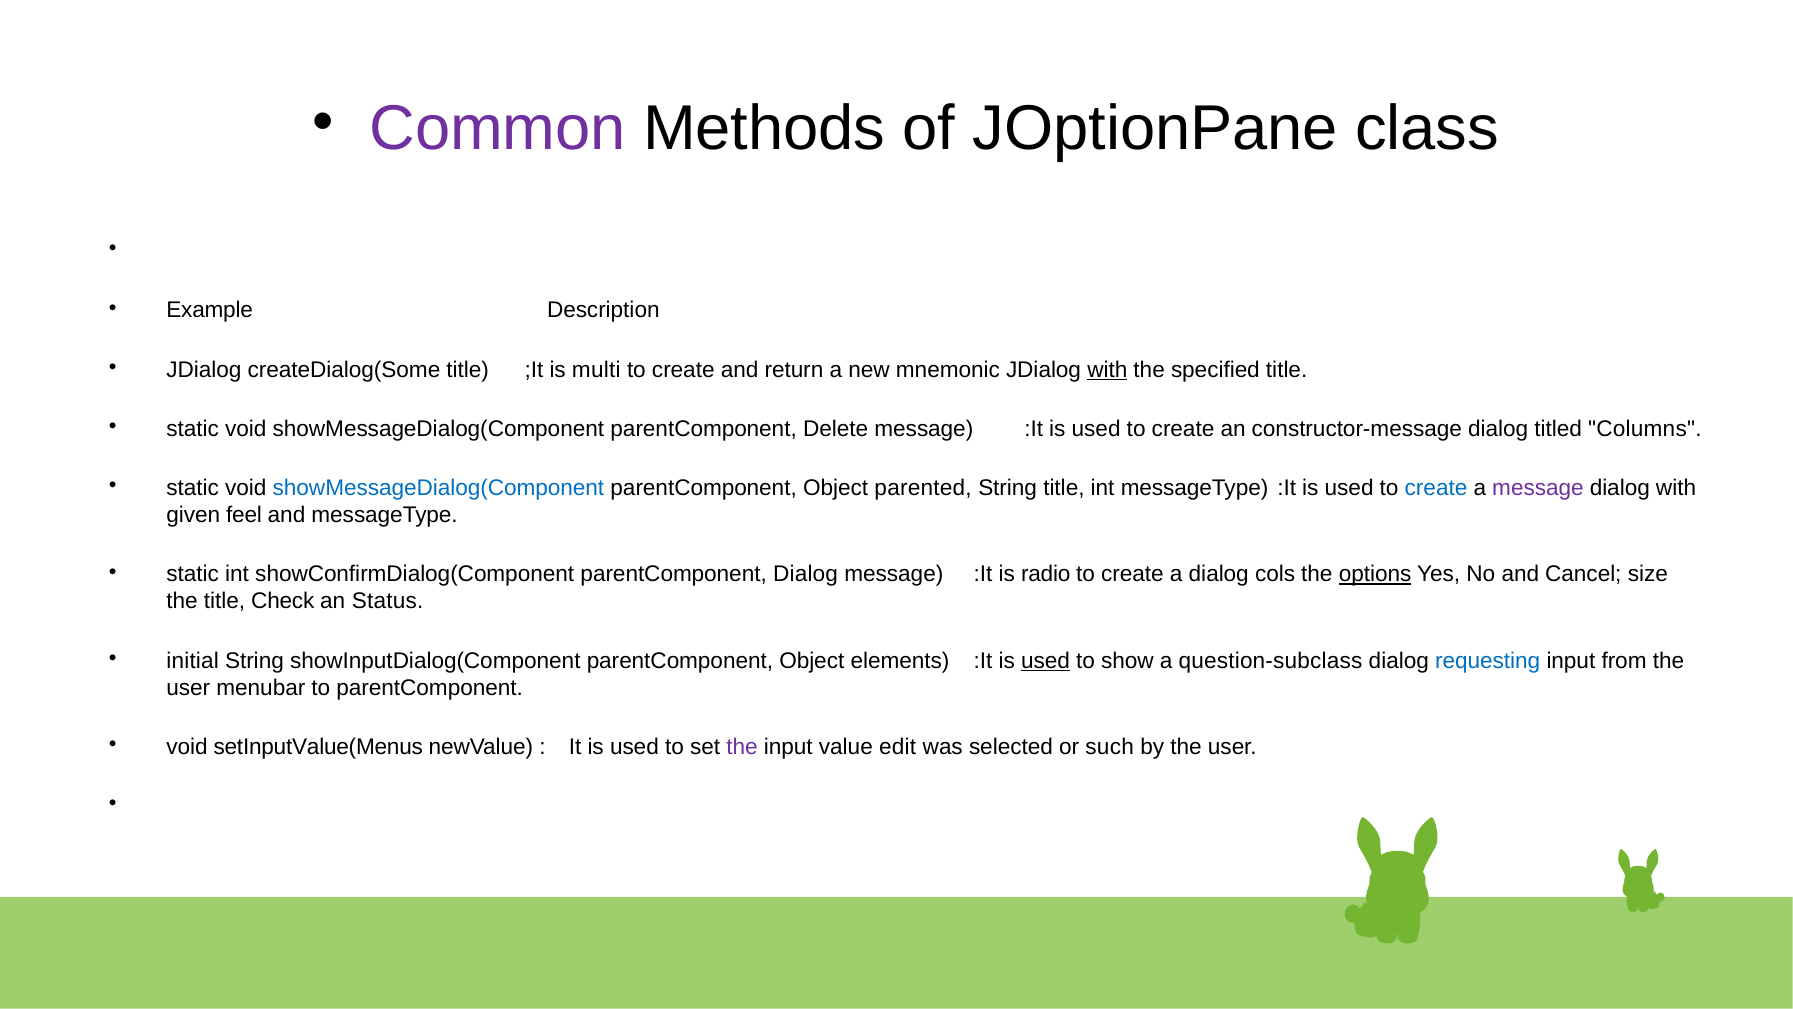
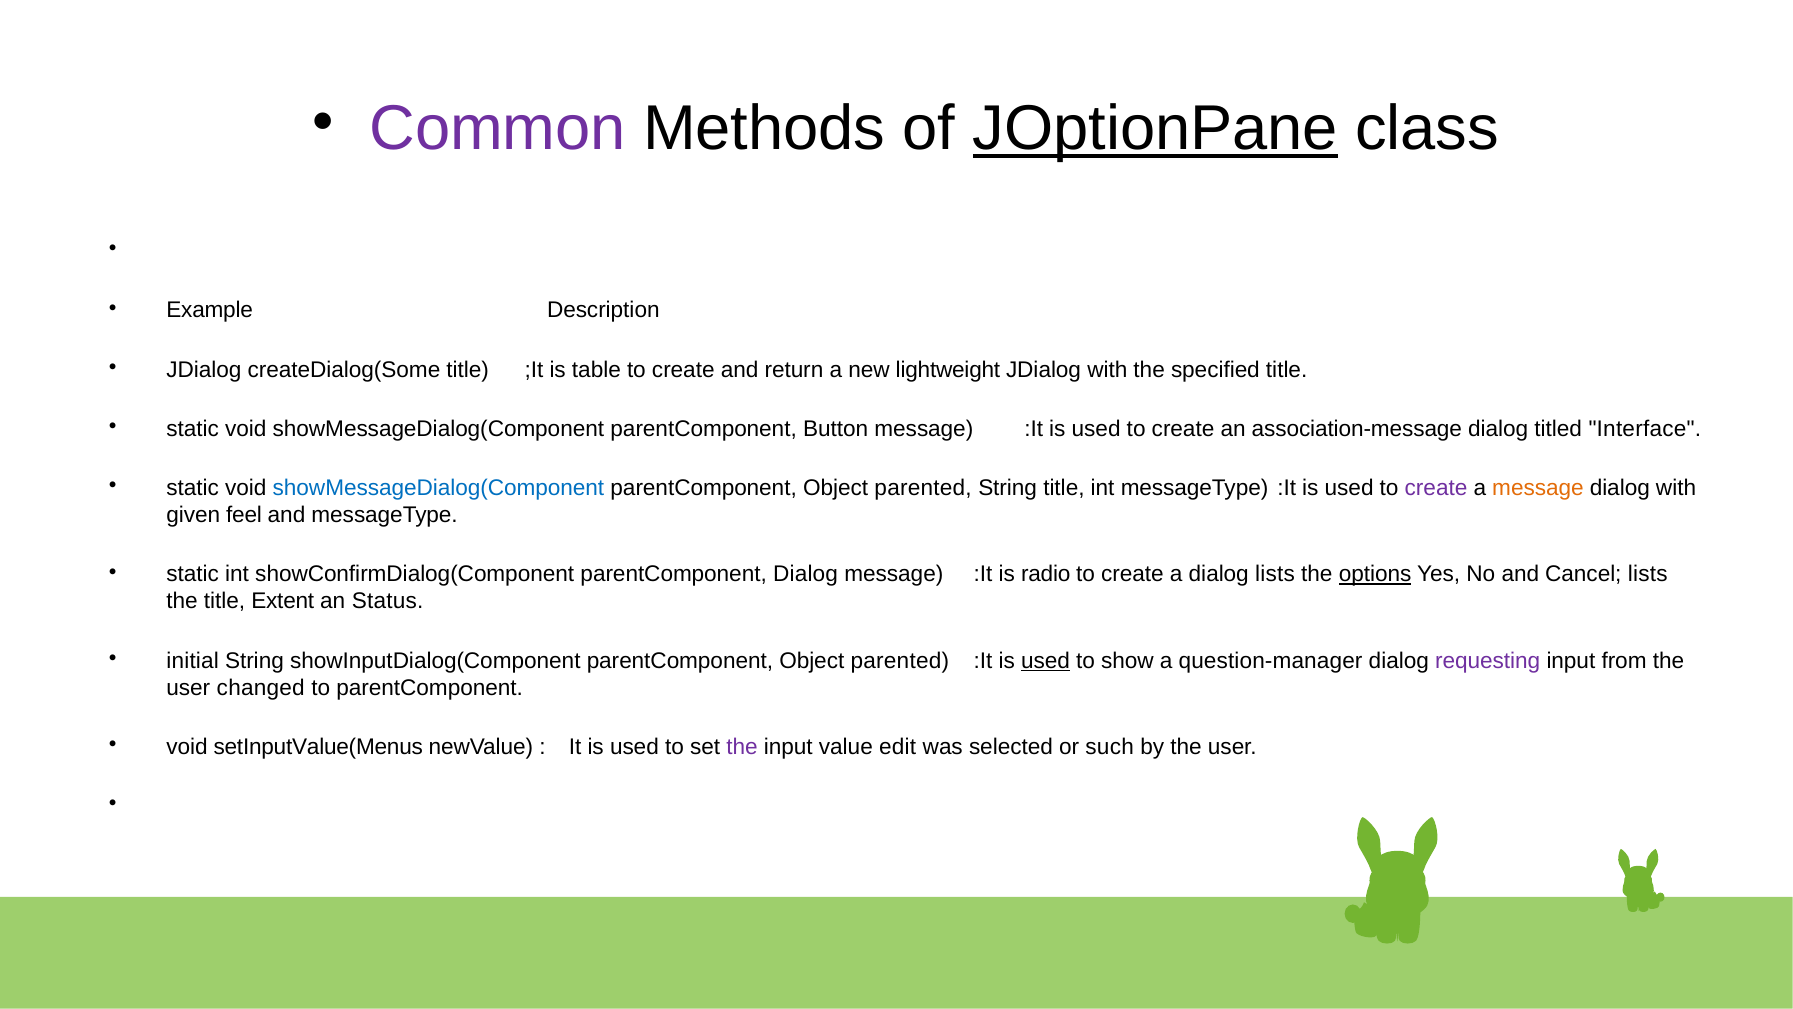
JOptionPane underline: none -> present
multi: multi -> table
mnemonic: mnemonic -> lightweight
with at (1107, 369) underline: present -> none
Delete: Delete -> Button
constructor-message: constructor-message -> association-message
Columns: Columns -> Interface
create at (1436, 488) colour: blue -> purple
message at (1538, 488) colour: purple -> orange
dialog cols: cols -> lists
Cancel size: size -> lists
Check: Check -> Extent
showInputDialog(Component parentComponent Object elements: elements -> parented
question-subclass: question-subclass -> question-manager
requesting colour: blue -> purple
menubar: menubar -> changed
